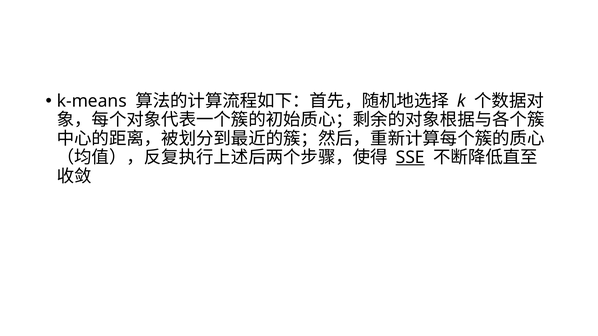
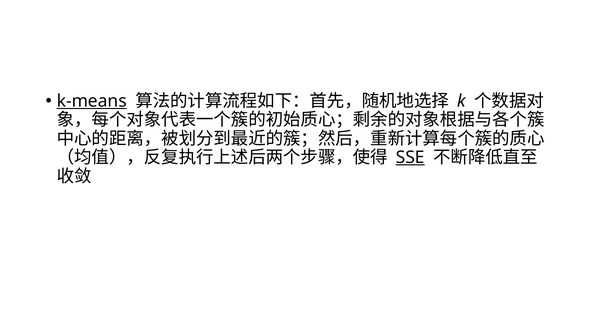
k-means underline: none -> present
